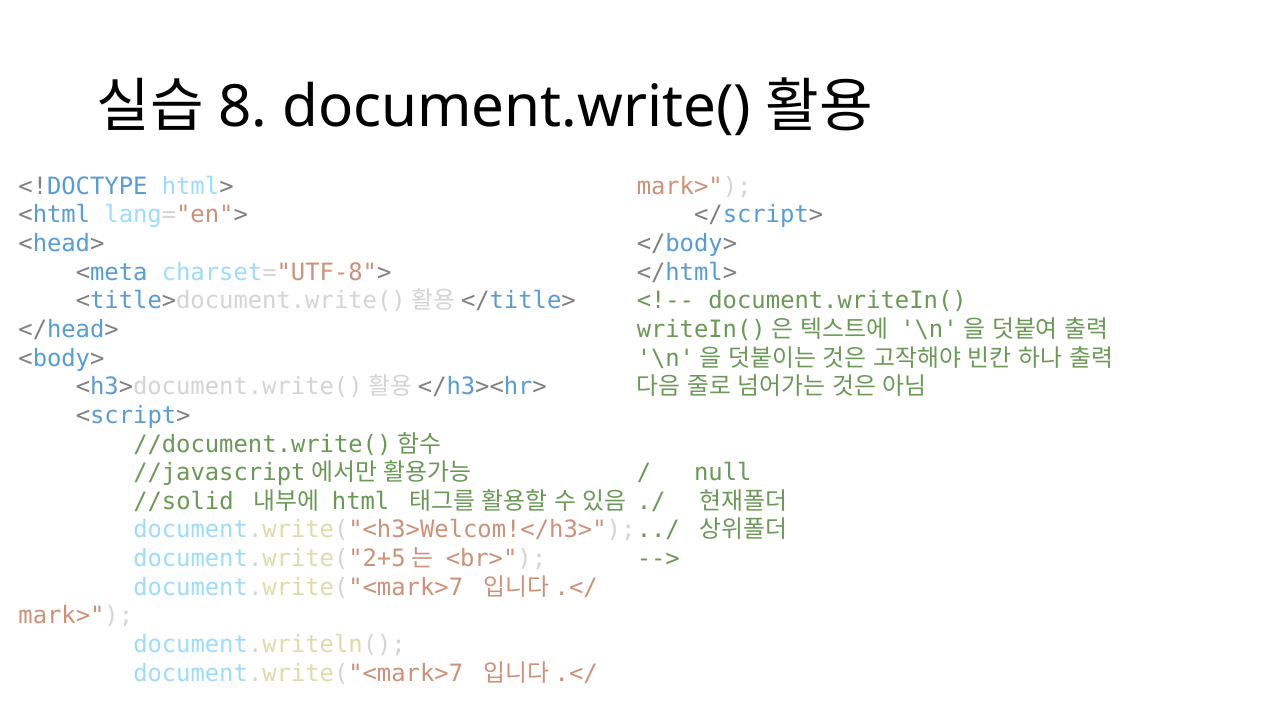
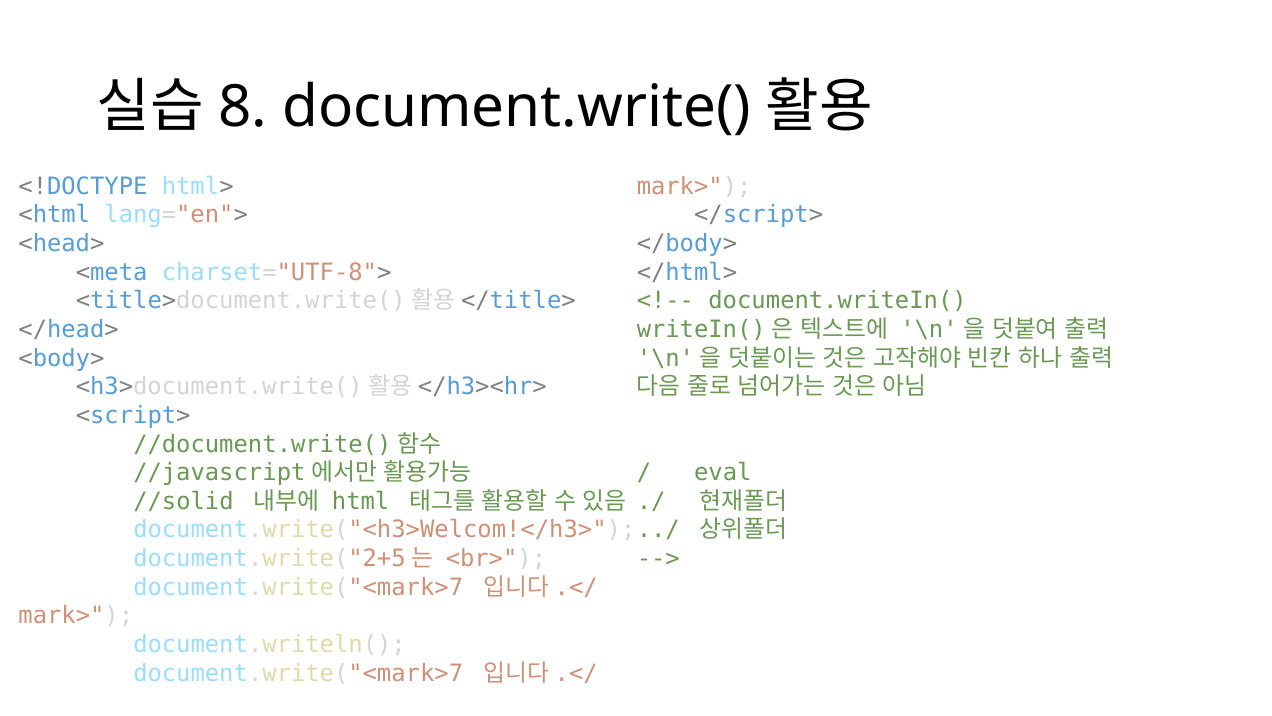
null: null -> eval
